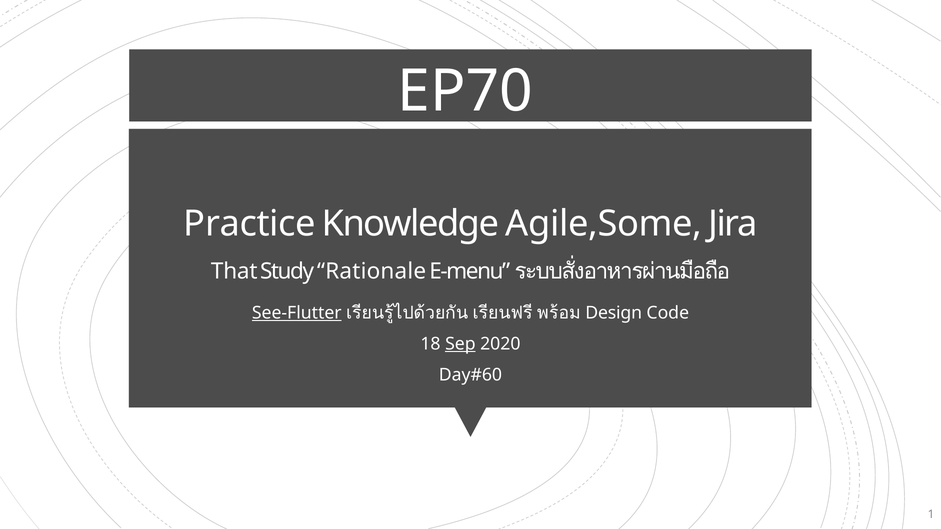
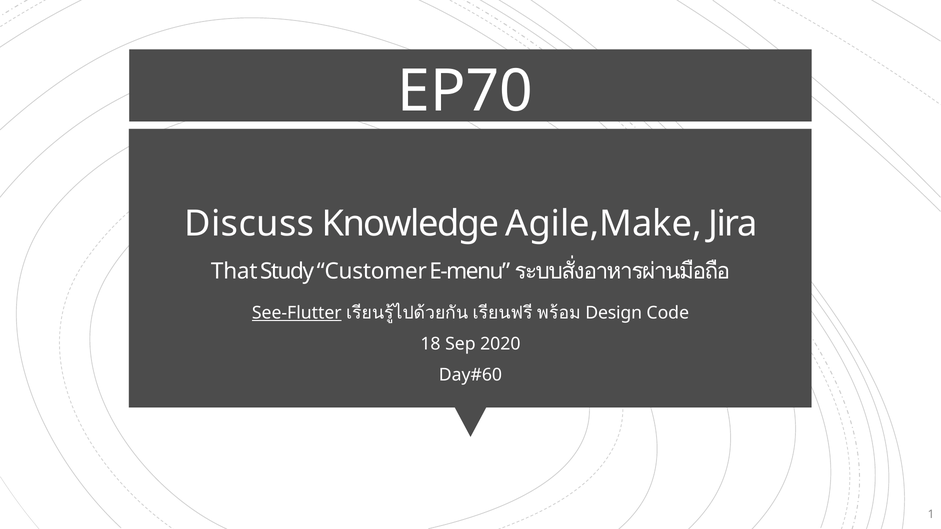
Practice: Practice -> Discuss
Agile,Some: Agile,Some -> Agile,Make
Rationale: Rationale -> Customer
Sep underline: present -> none
